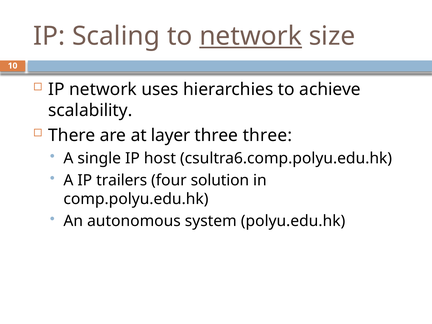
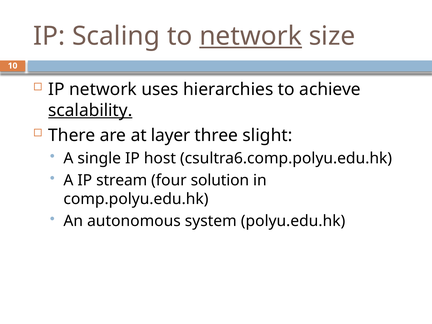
scalability underline: none -> present
three three: three -> slight
trailers: trailers -> stream
